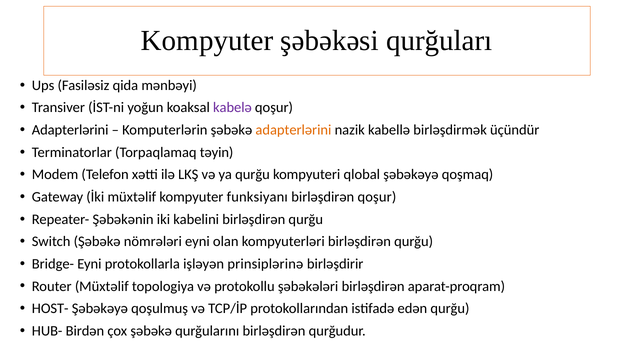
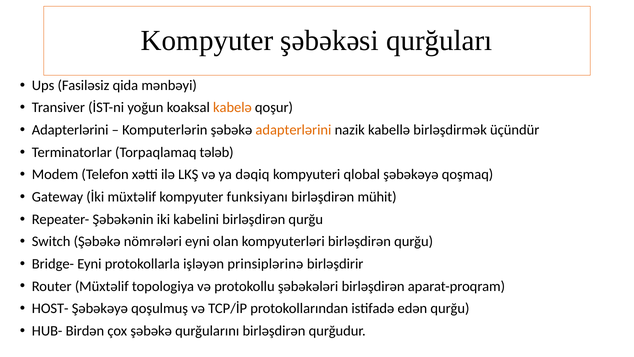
kabelə colour: purple -> orange
təyin: təyin -> tələb
ya qurğu: qurğu -> dəqiq
birləşdirən qoşur: qoşur -> mühit
